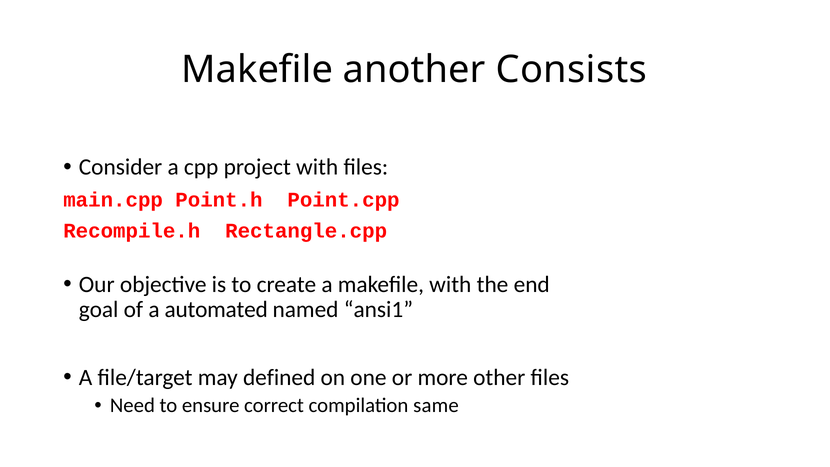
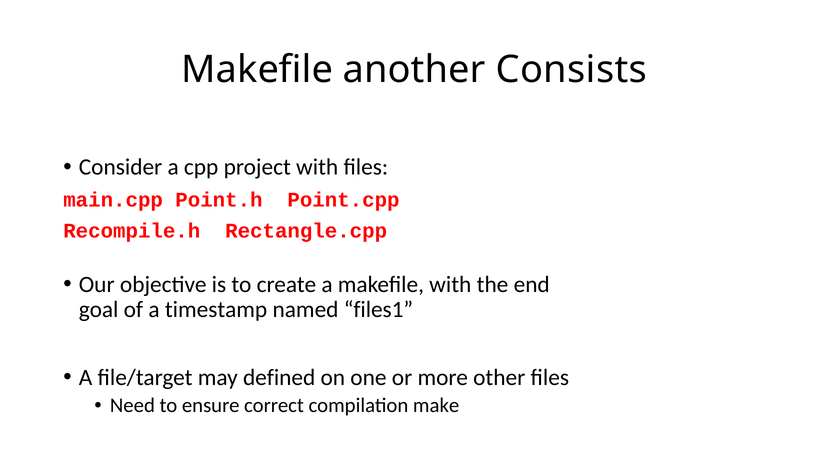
automated: automated -> timestamp
ansi1: ansi1 -> files1
same: same -> make
